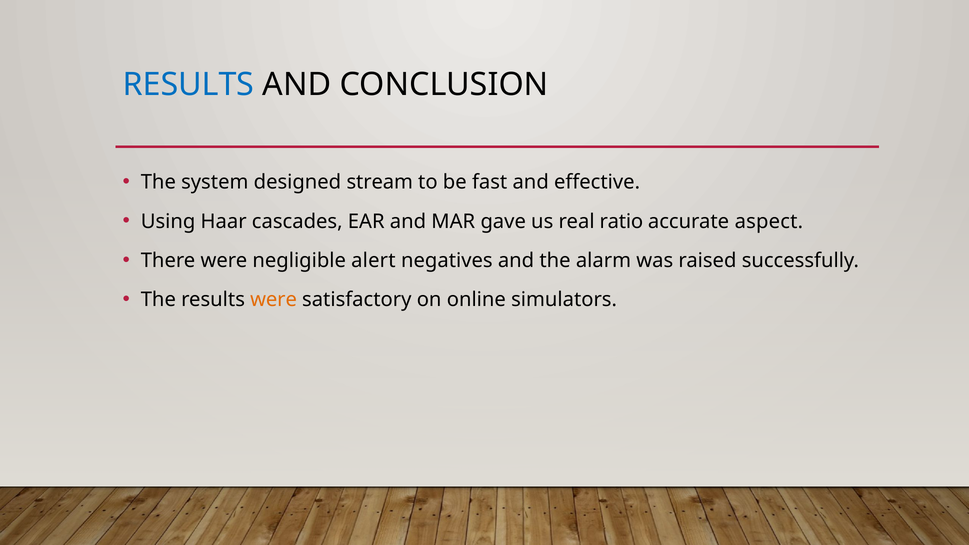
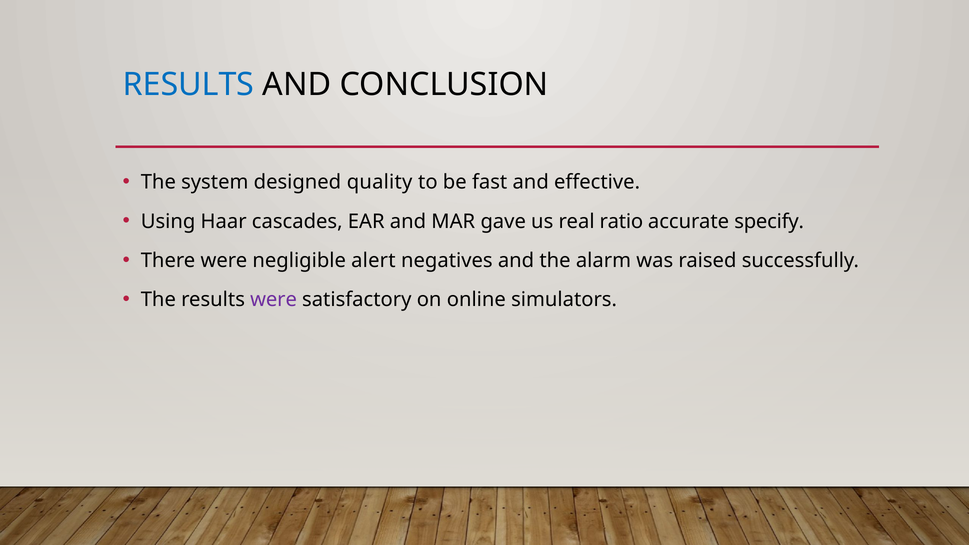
stream: stream -> quality
aspect: aspect -> specify
were at (274, 300) colour: orange -> purple
